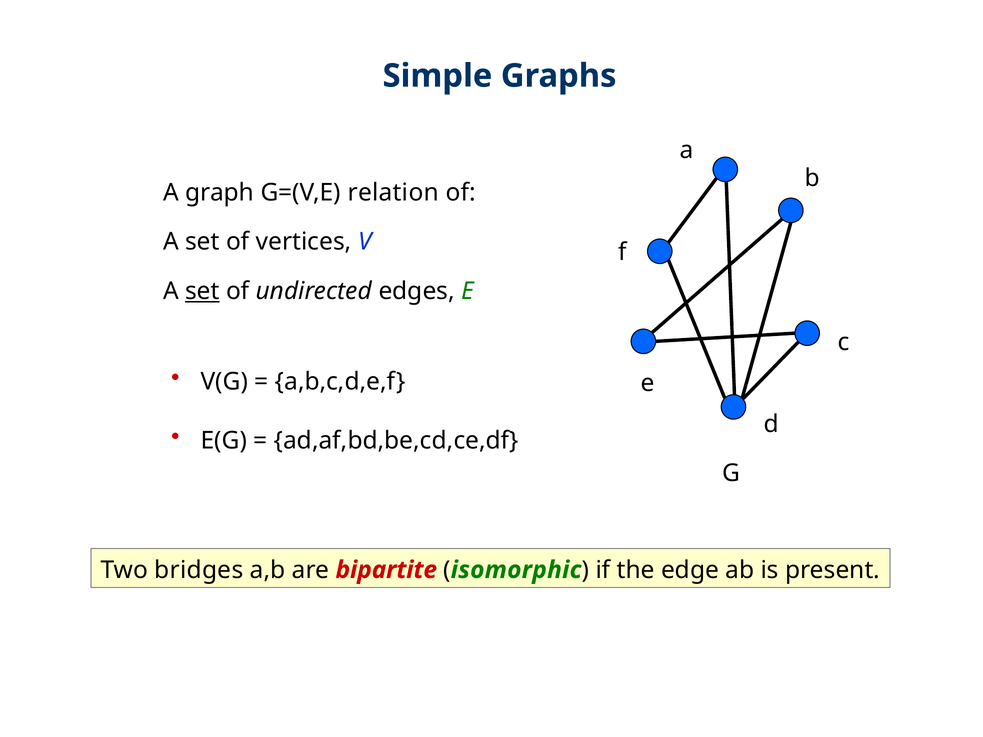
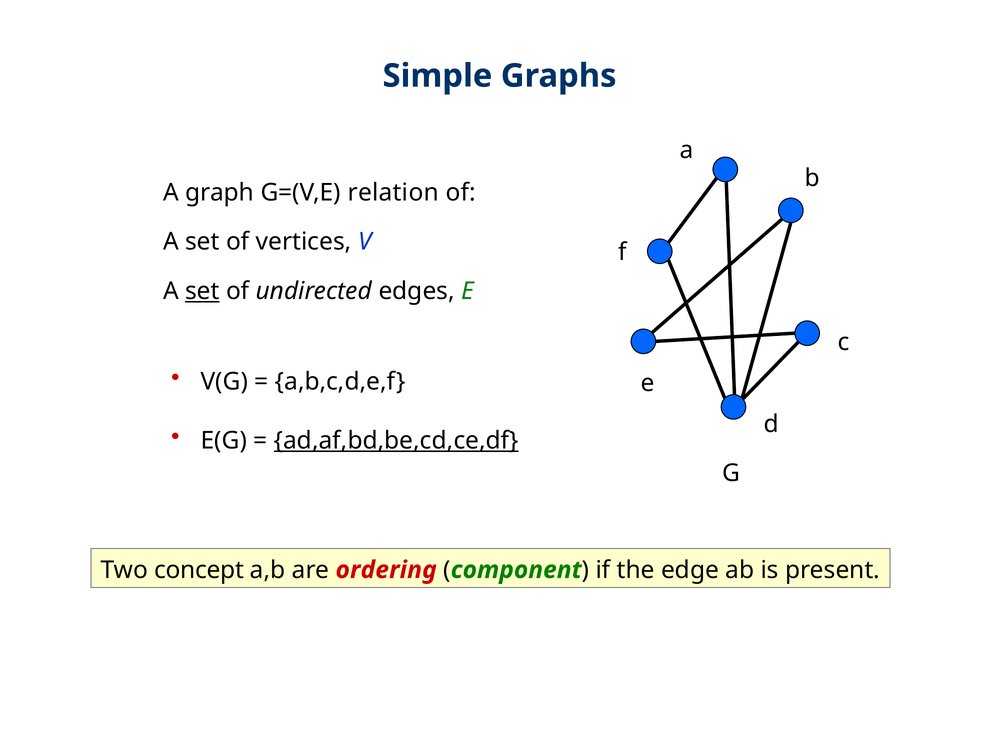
ad,af,bd,be,cd,ce,df underline: none -> present
bridges: bridges -> concept
bipartite: bipartite -> ordering
isomorphic: isomorphic -> component
